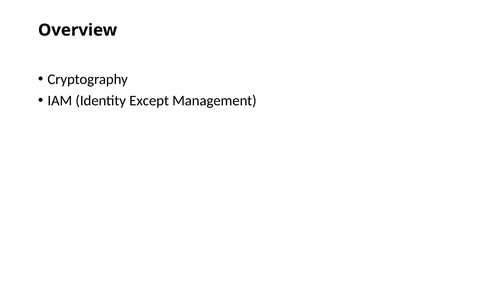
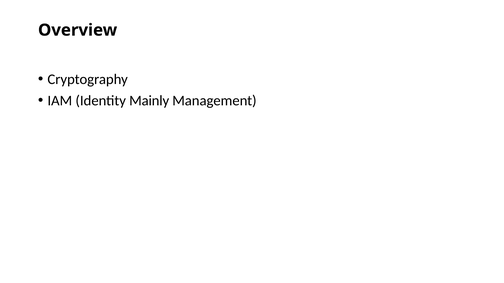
Except: Except -> Mainly
